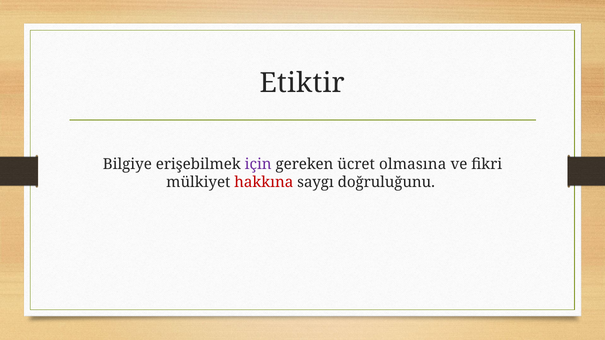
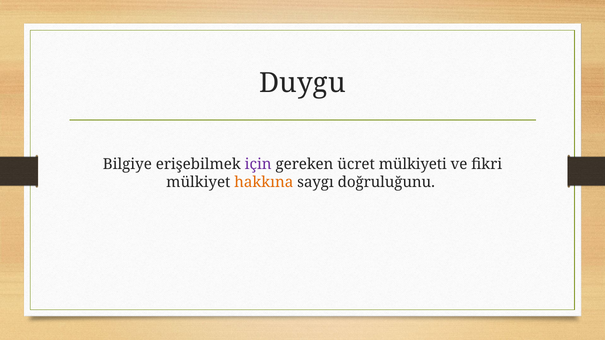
Etiktir: Etiktir -> Duygu
olmasına: olmasına -> mülkiyeti
hakkına colour: red -> orange
